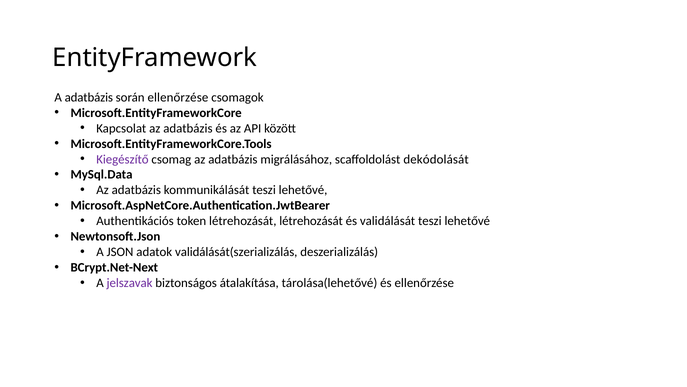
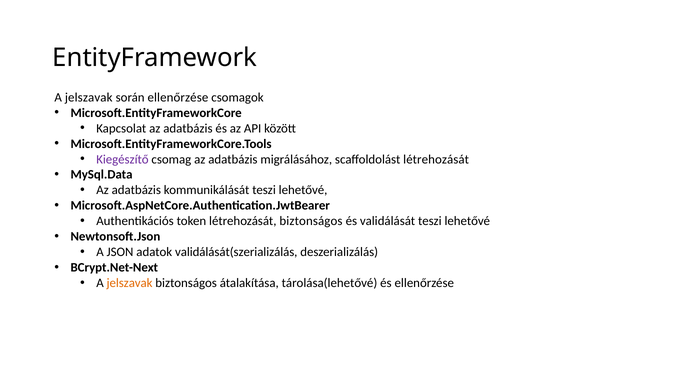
adatbázis at (89, 97): adatbázis -> jelszavak
scaffoldolást dekódolását: dekódolását -> létrehozását
létrehozását létrehozását: létrehozását -> biztonságos
jelszavak at (130, 283) colour: purple -> orange
